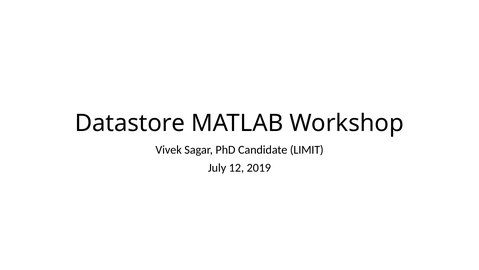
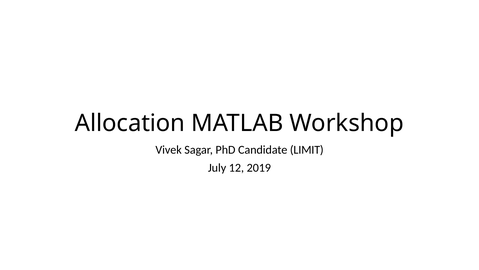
Datastore: Datastore -> Allocation
